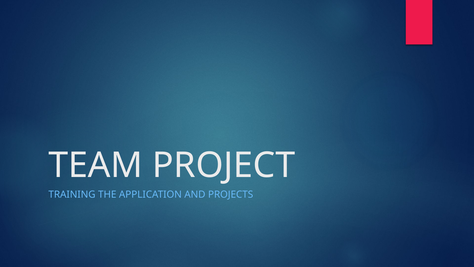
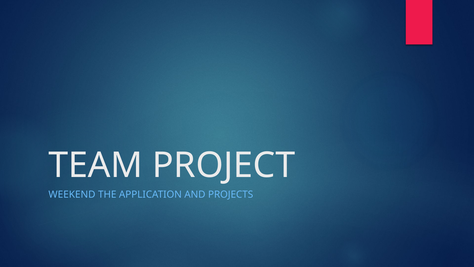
TRAINING: TRAINING -> WEEKEND
